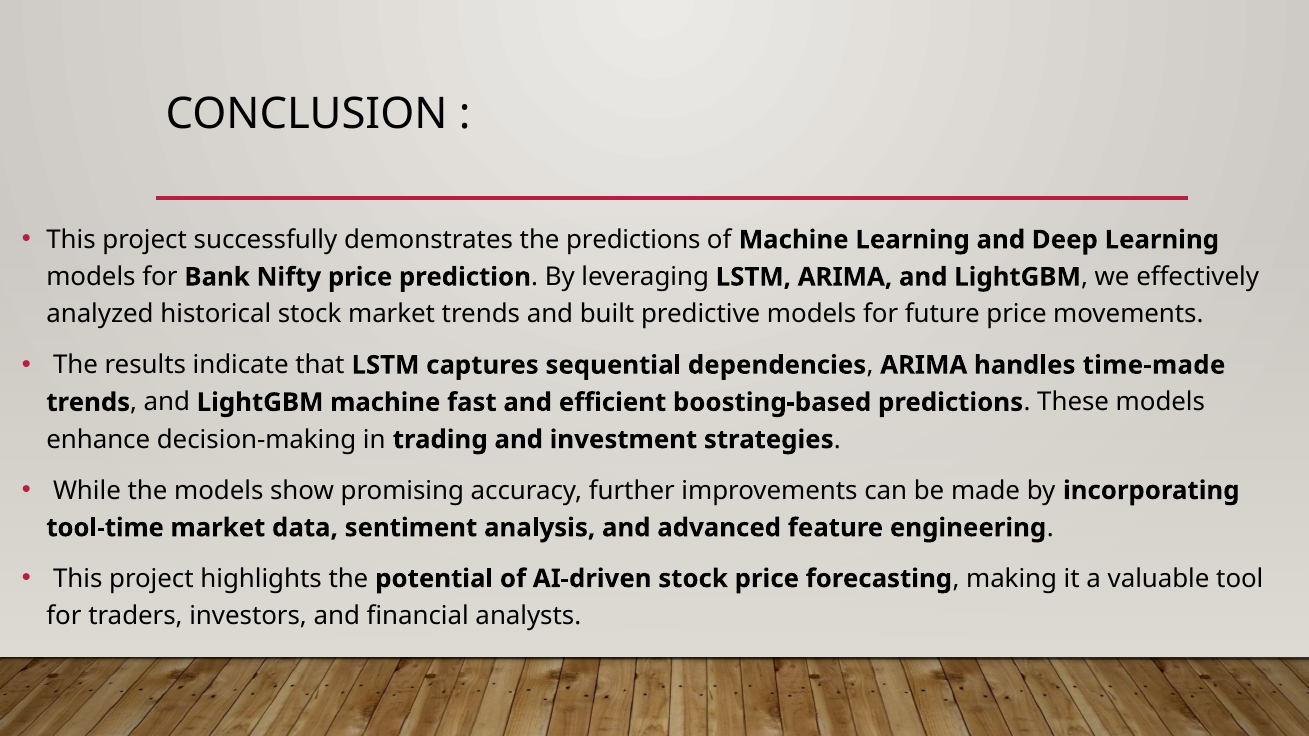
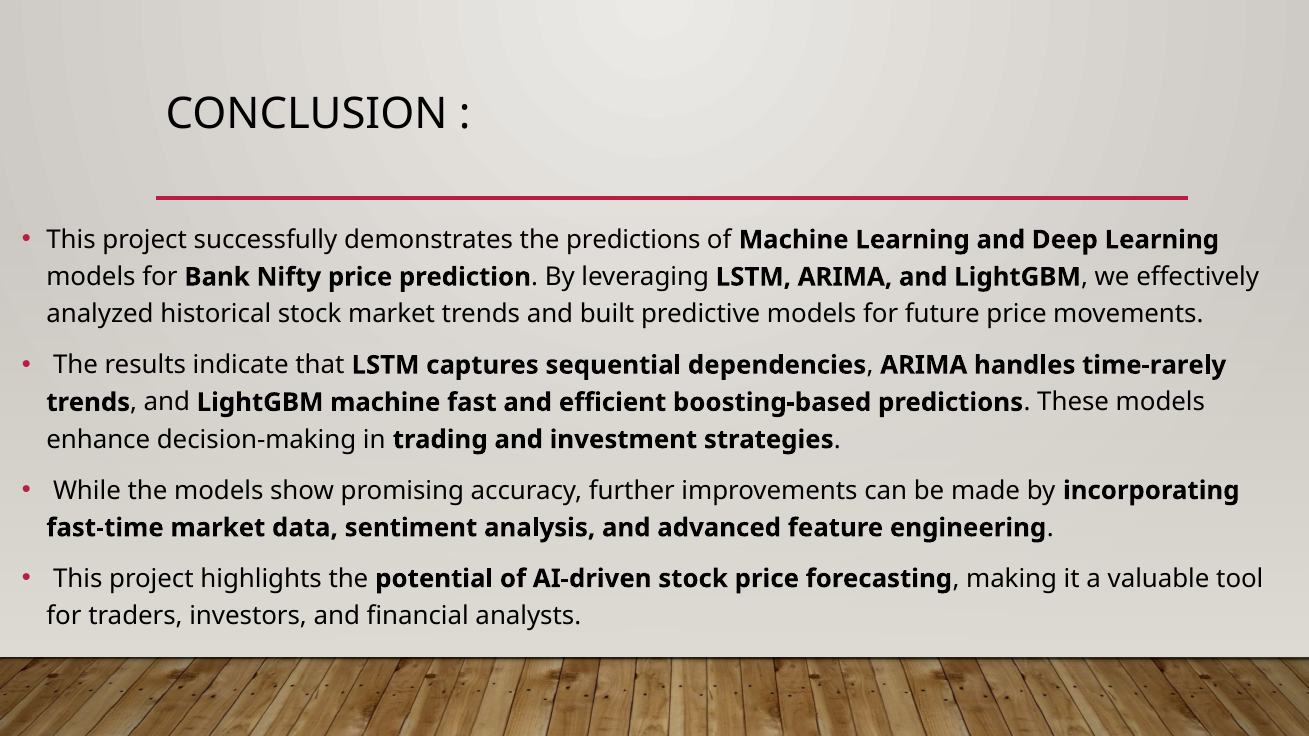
time-made: time-made -> time-rarely
tool-time: tool-time -> fast-time
